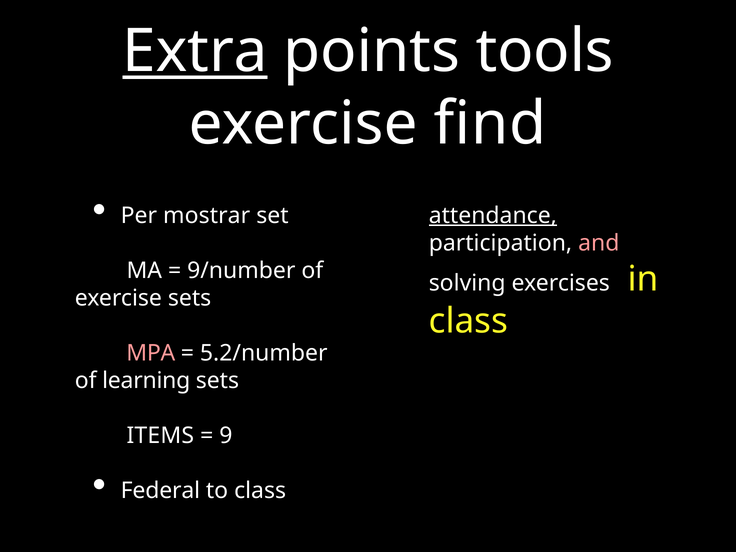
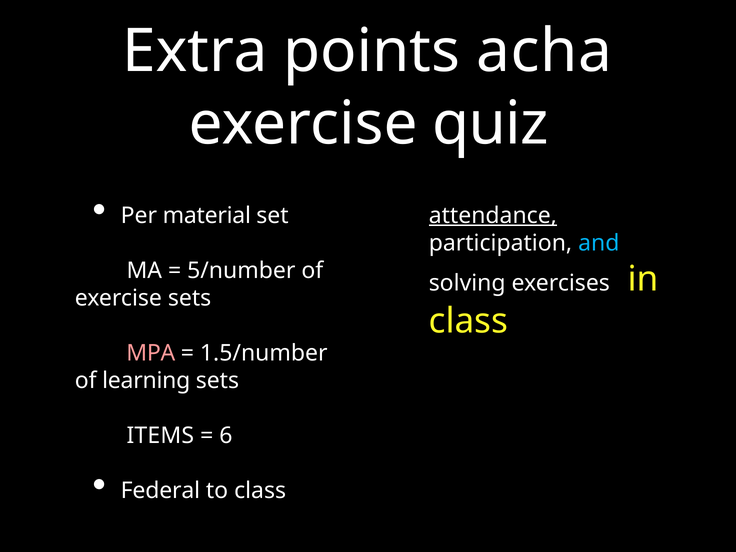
Extra underline: present -> none
tools: tools -> acha
find: find -> quiz
mostrar: mostrar -> material
and colour: pink -> light blue
9/number: 9/number -> 5/number
5.2/number: 5.2/number -> 1.5/number
9: 9 -> 6
